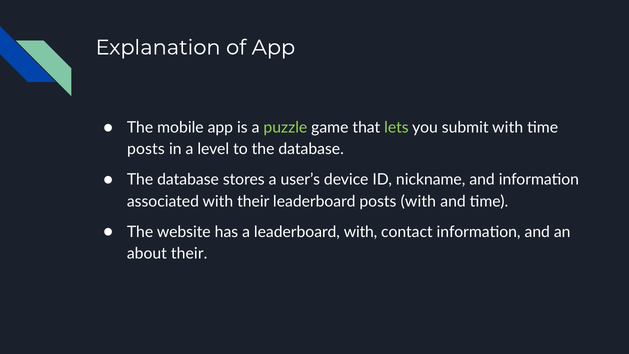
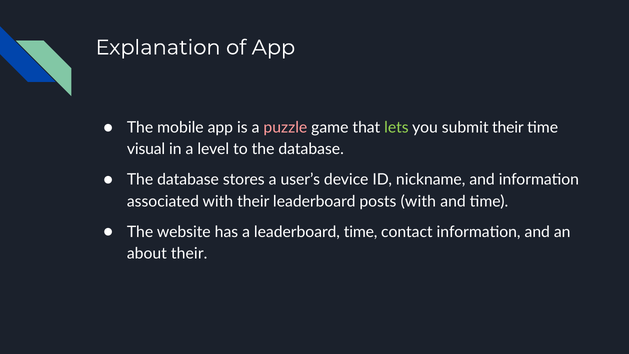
puzzle colour: light green -> pink
submit with: with -> their
posts at (146, 149): posts -> visual
leaderboard with: with -> time
